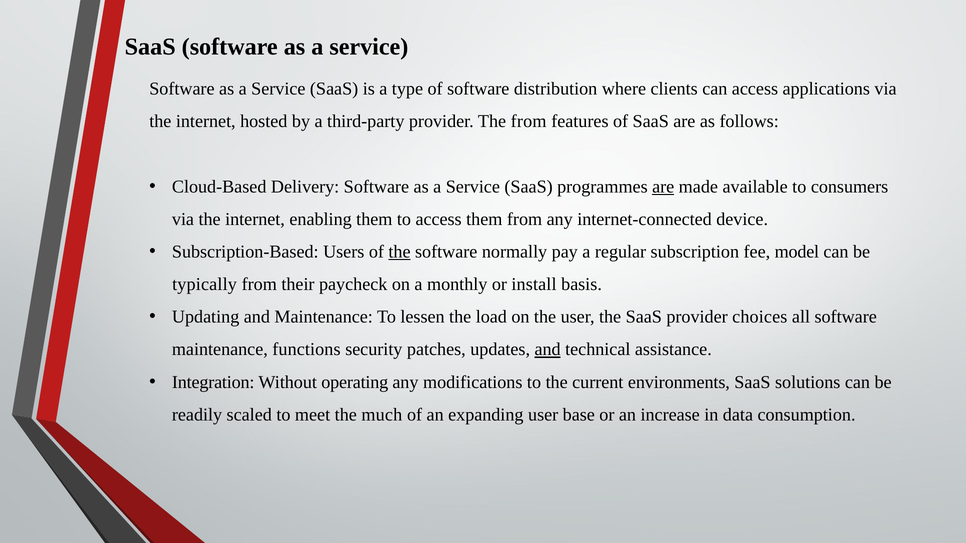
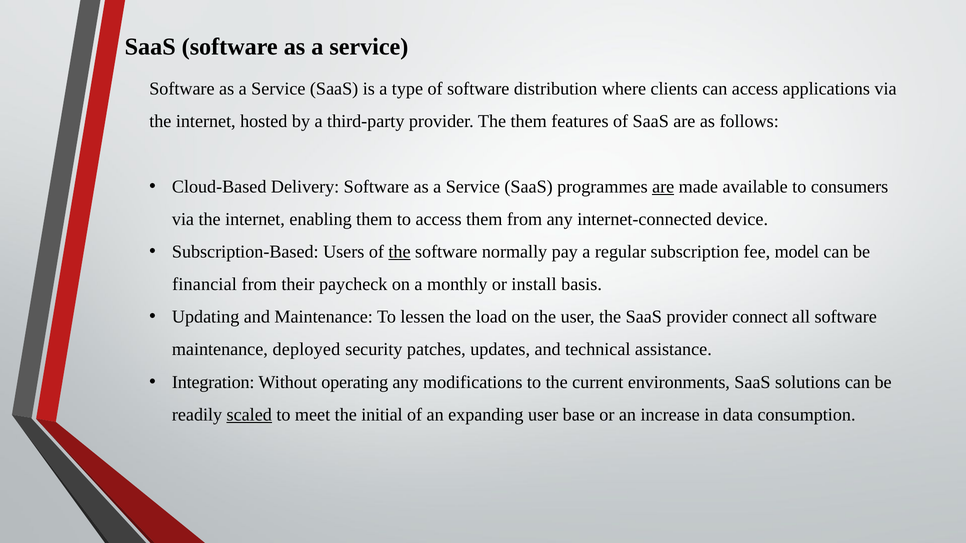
The from: from -> them
typically: typically -> financial
choices: choices -> connect
functions: functions -> deployed
and at (548, 350) underline: present -> none
scaled underline: none -> present
much: much -> initial
